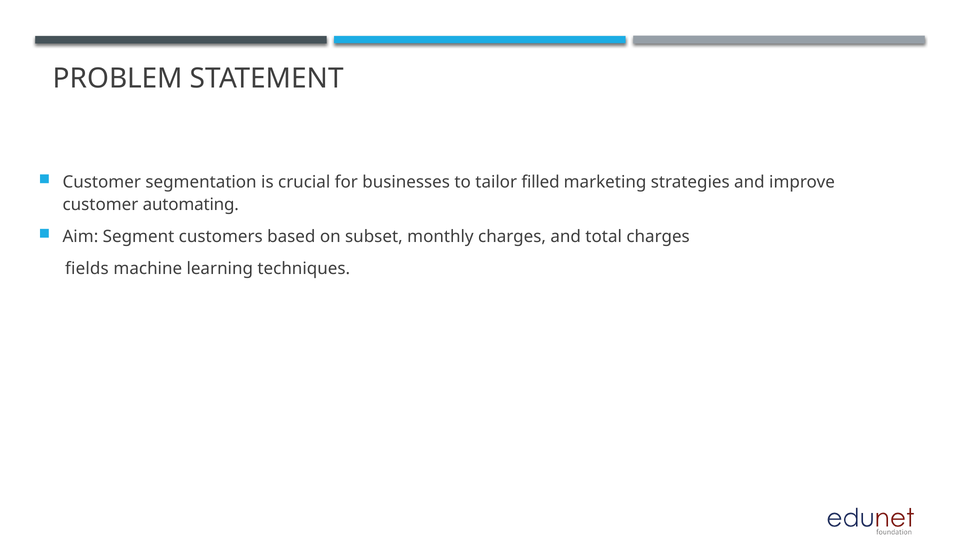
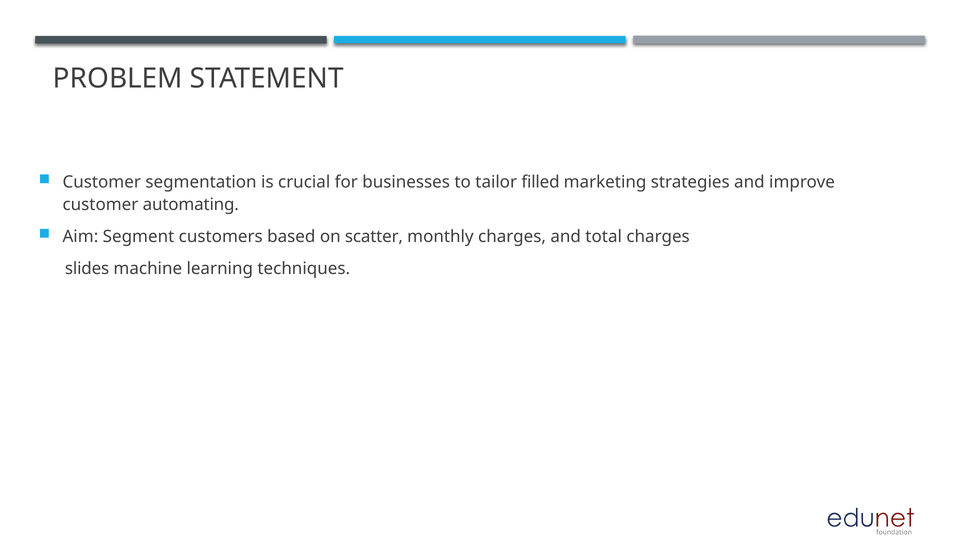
subset: subset -> scatter
fields: fields -> slides
